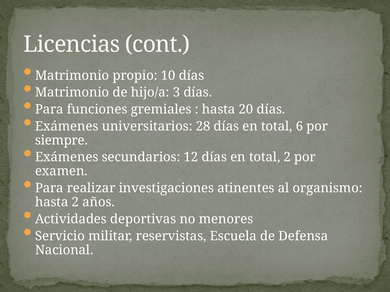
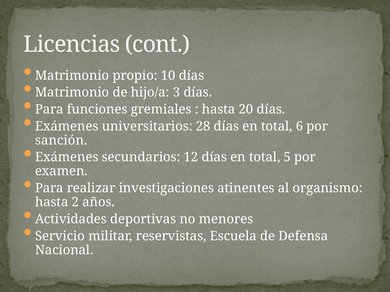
siempre: siempre -> sanción
total 2: 2 -> 5
